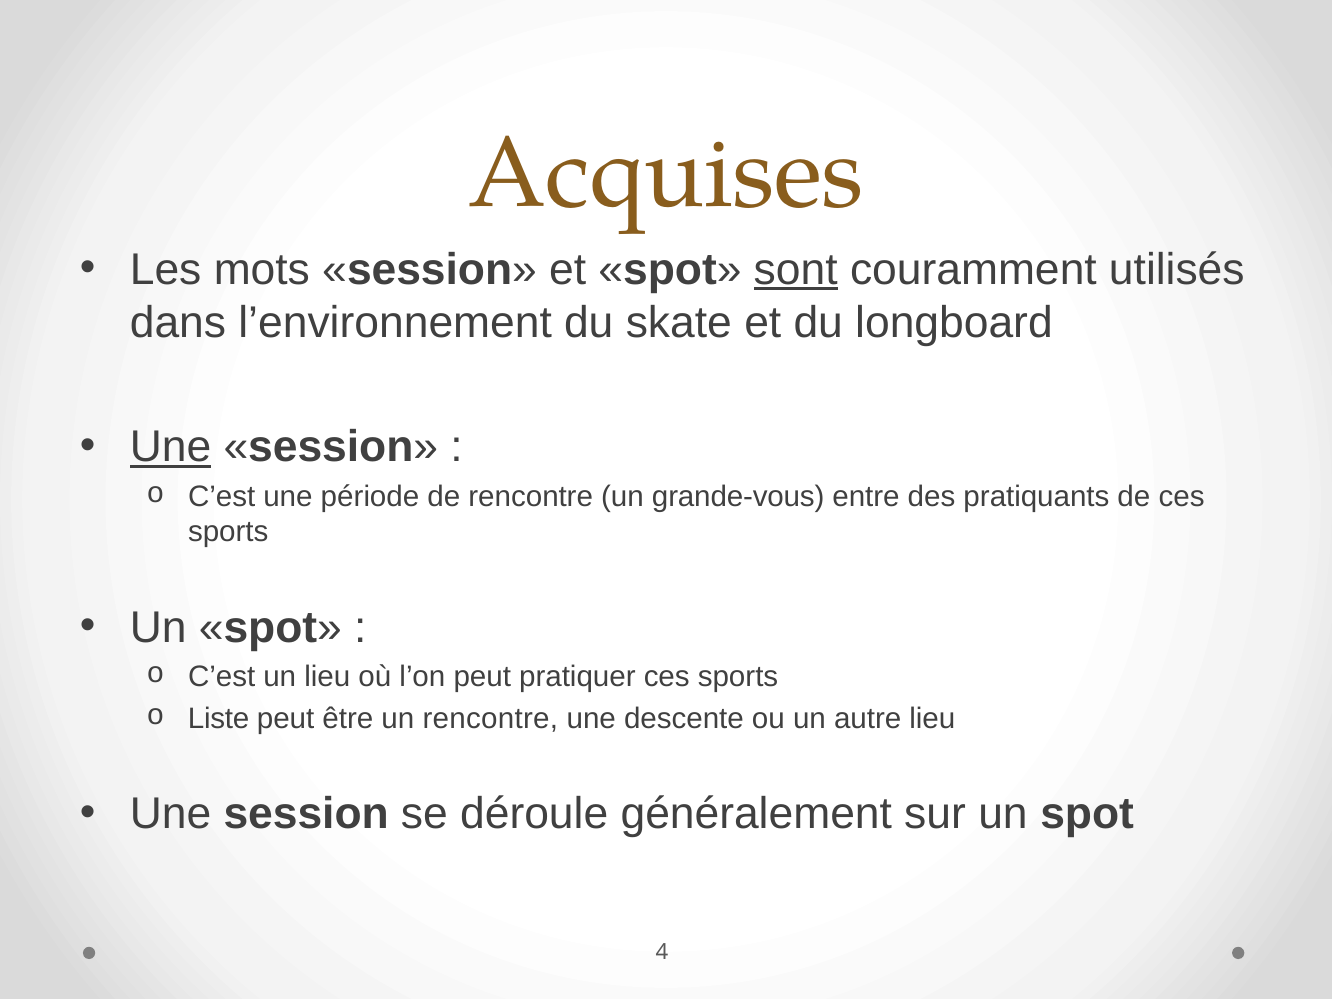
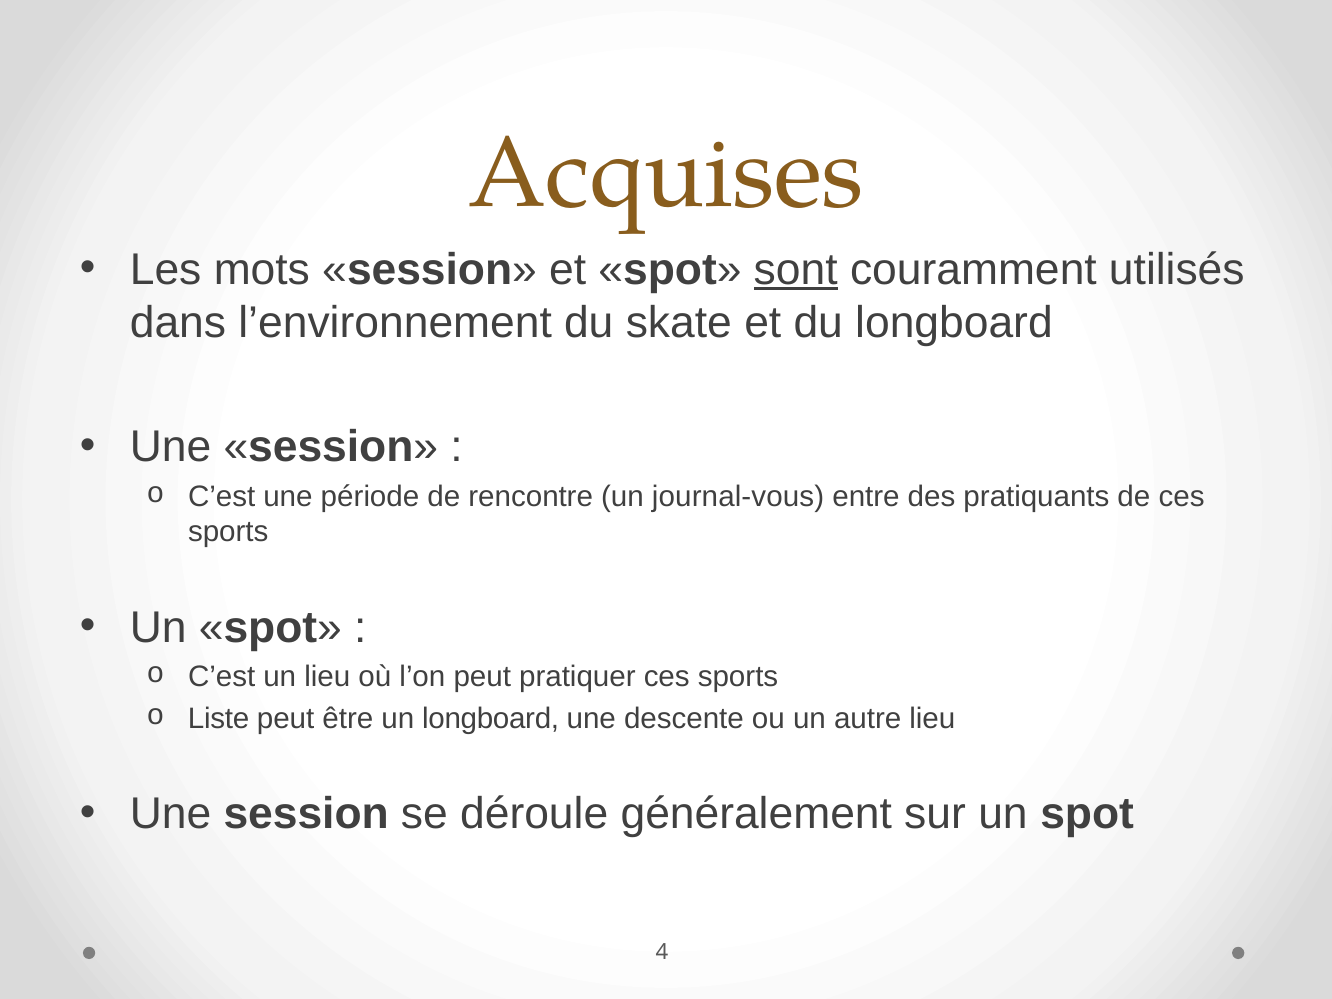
Une at (171, 447) underline: present -> none
grande-vous: grande-vous -> journal-vous
un rencontre: rencontre -> longboard
